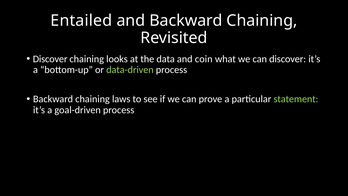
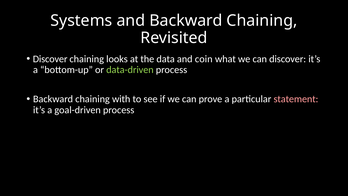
Entailed: Entailed -> Systems
laws: laws -> with
statement colour: light green -> pink
